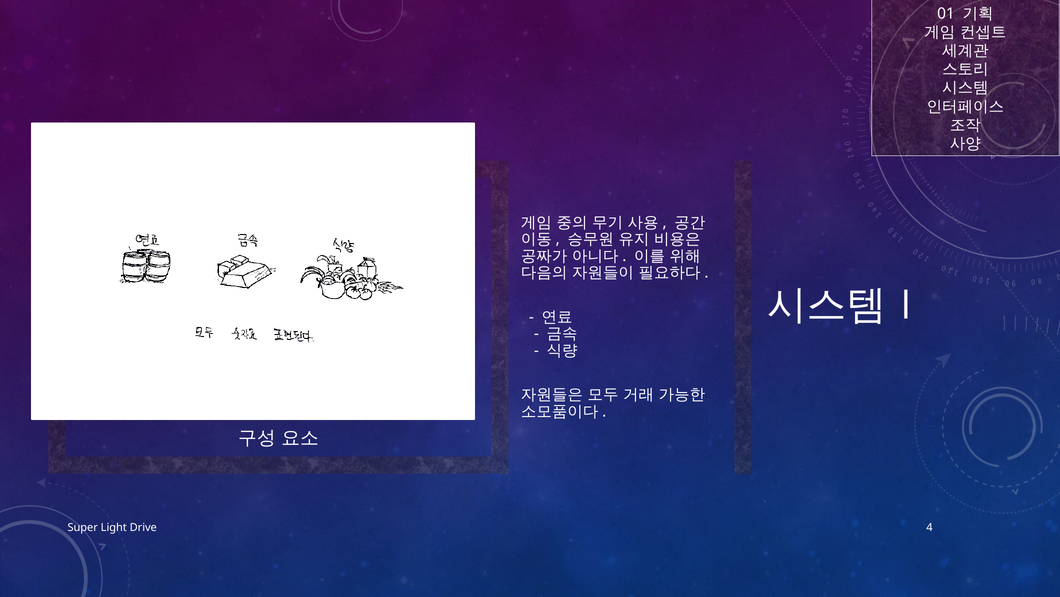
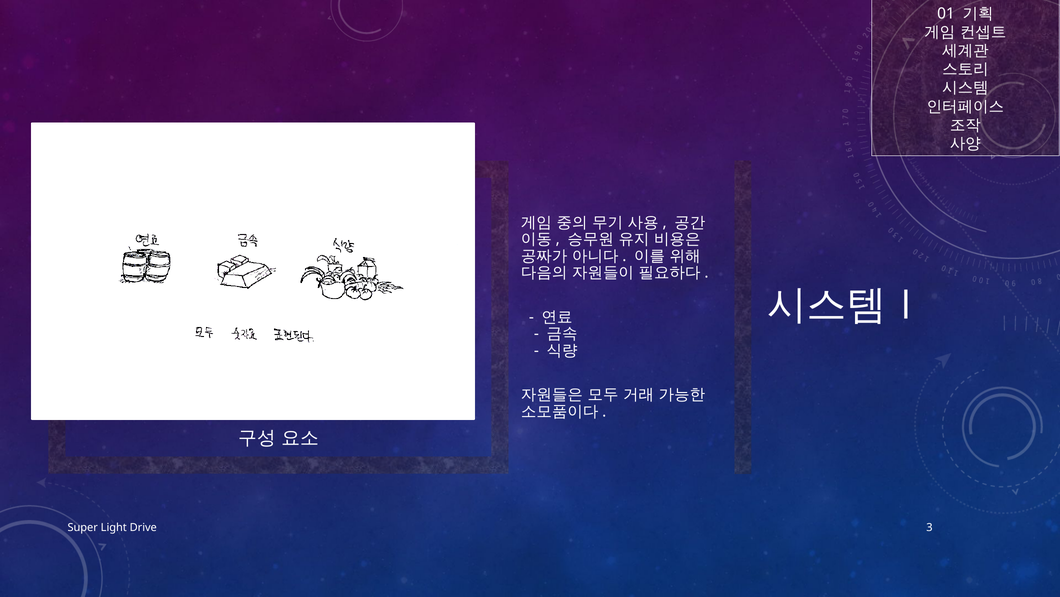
4: 4 -> 3
